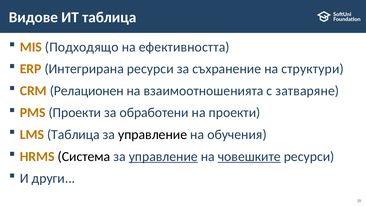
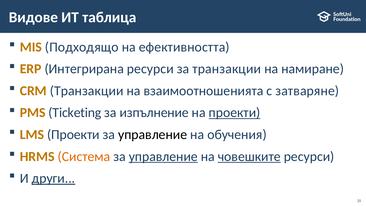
за съхранение: съхранение -> транзакции
структури: структури -> намиране
CRM Релационен: Релационен -> Транзакции
PMS Проекти: Проекти -> Ticketing
обработени: обработени -> изпълнение
проекти at (235, 113) underline: none -> present
LMS Таблица: Таблица -> Проекти
Система colour: black -> orange
други underline: none -> present
